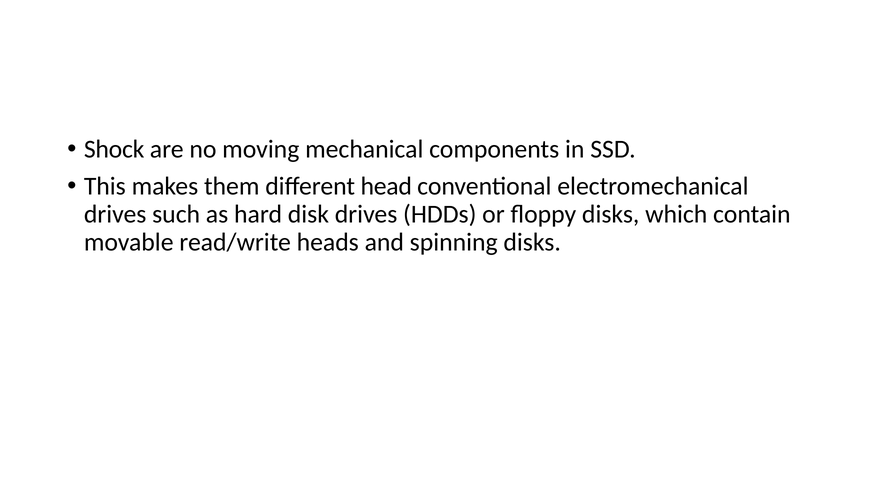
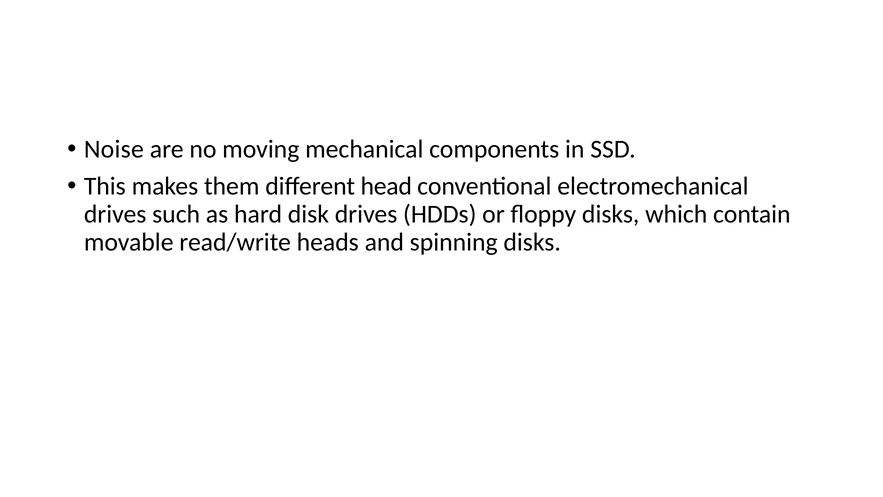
Shock: Shock -> Noise
